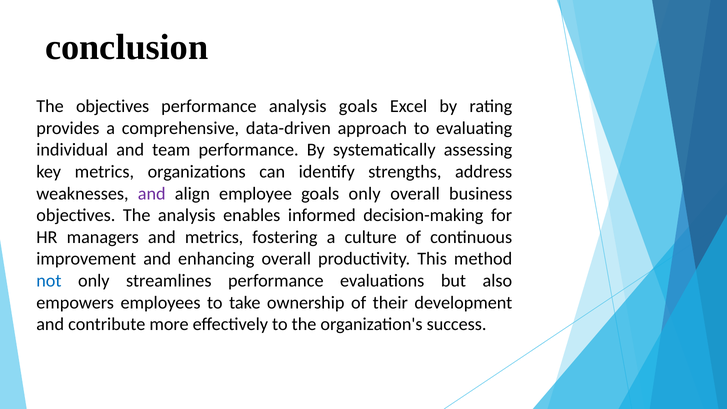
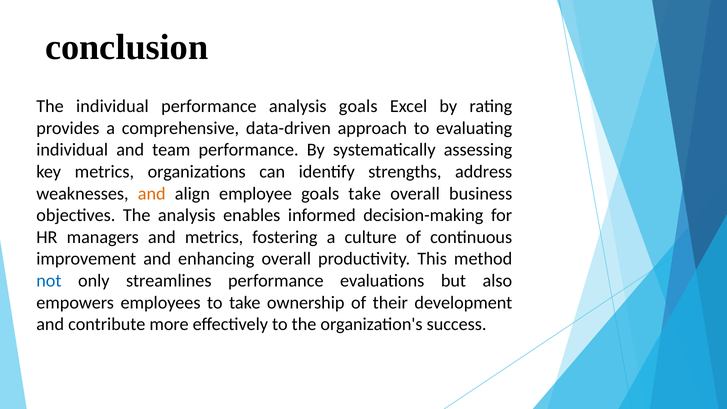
The objectives: objectives -> individual
and at (152, 193) colour: purple -> orange
goals only: only -> take
